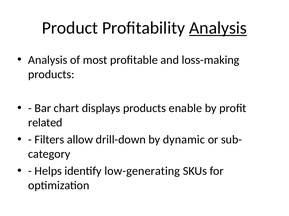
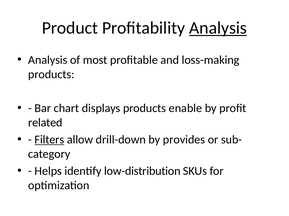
Filters underline: none -> present
dynamic: dynamic -> provides
low-generating: low-generating -> low-distribution
